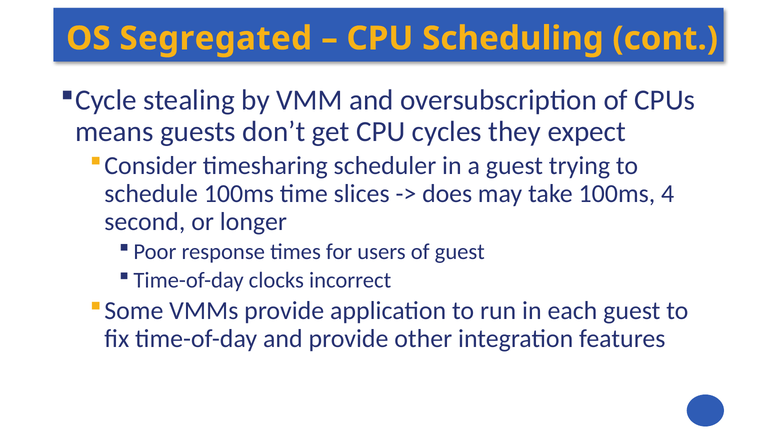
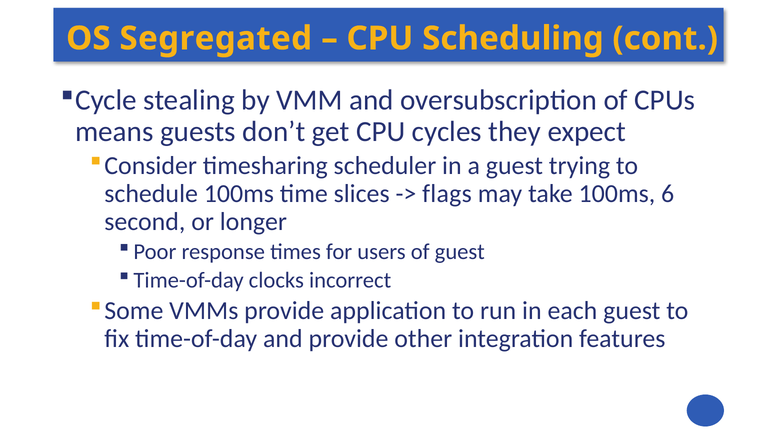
does: does -> flags
4: 4 -> 6
